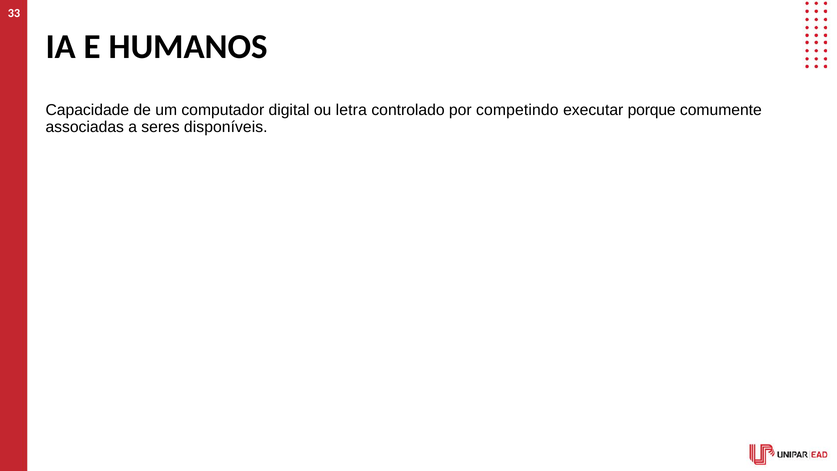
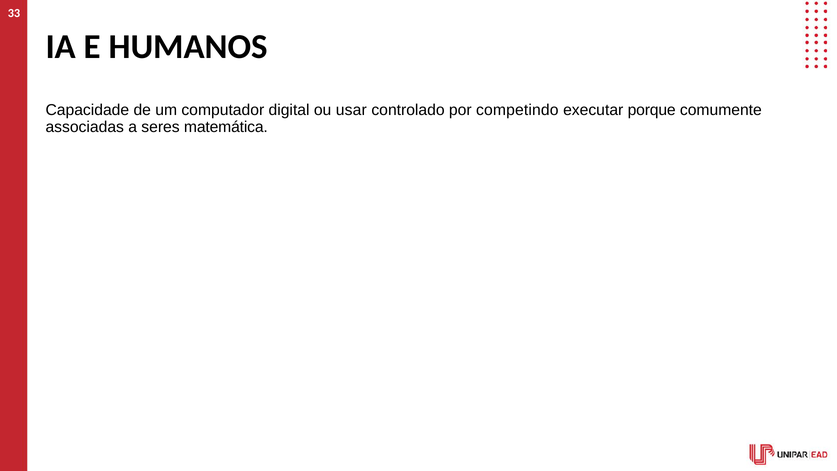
letra: letra -> usar
disponíveis: disponíveis -> matemática
